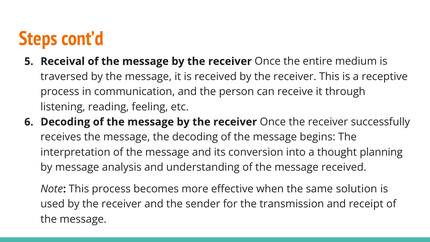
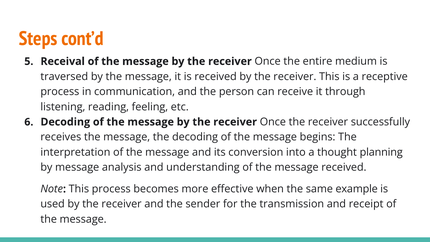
solution: solution -> example
